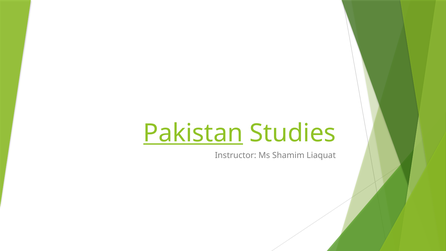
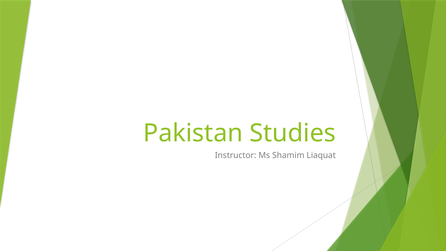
Pakistan underline: present -> none
